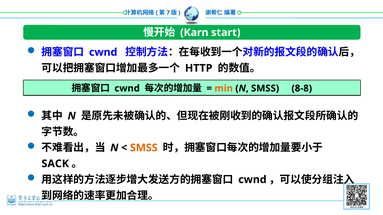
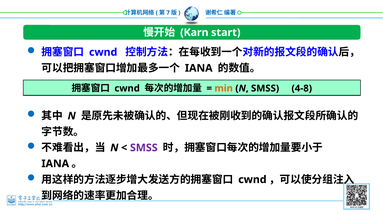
HTTP at (199, 68): HTTP -> IANA
8-8: 8-8 -> 4-8
SMSS at (144, 148) colour: orange -> purple
SACK at (55, 164): SACK -> IANA
